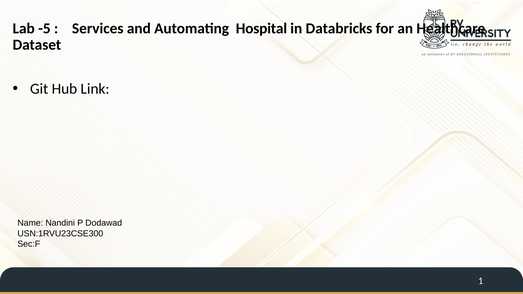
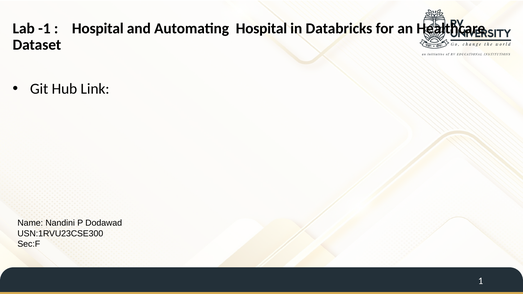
-5: -5 -> -1
Services at (98, 28): Services -> Hospital
